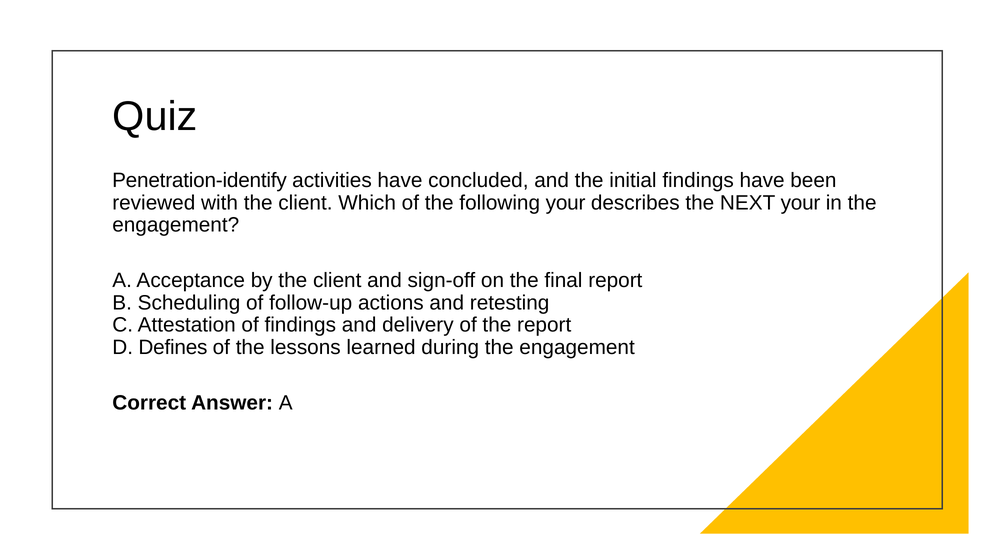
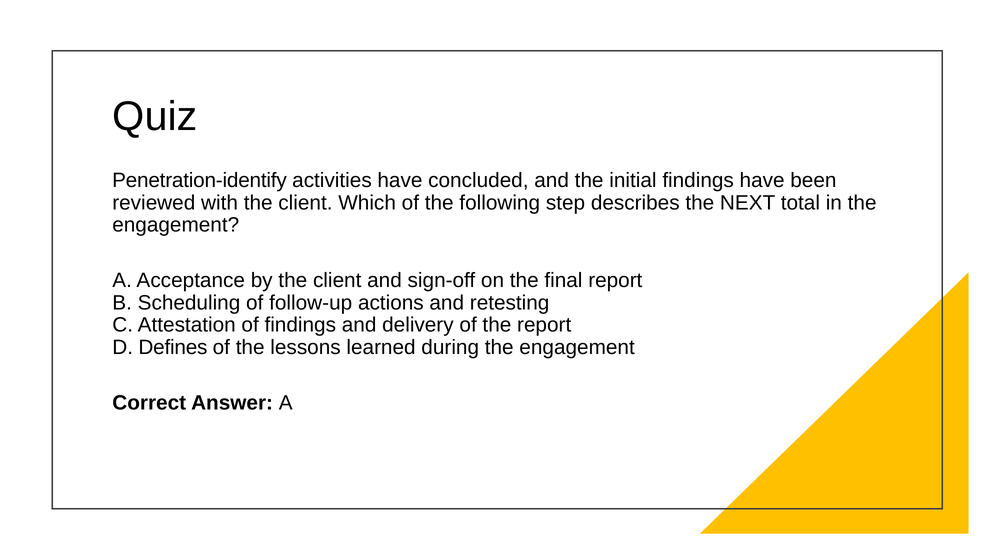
following your: your -> step
NEXT your: your -> total
